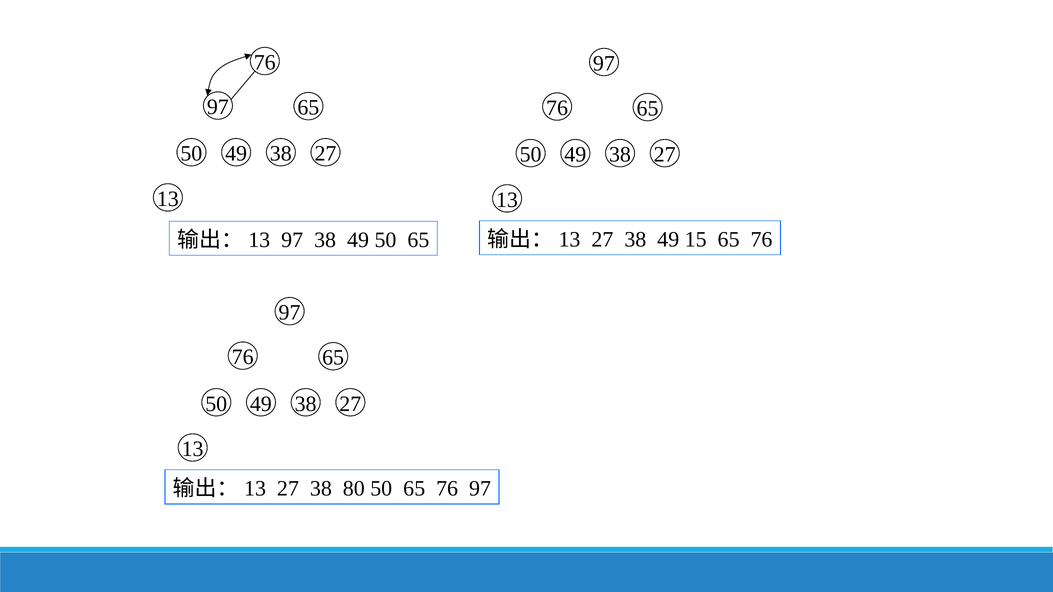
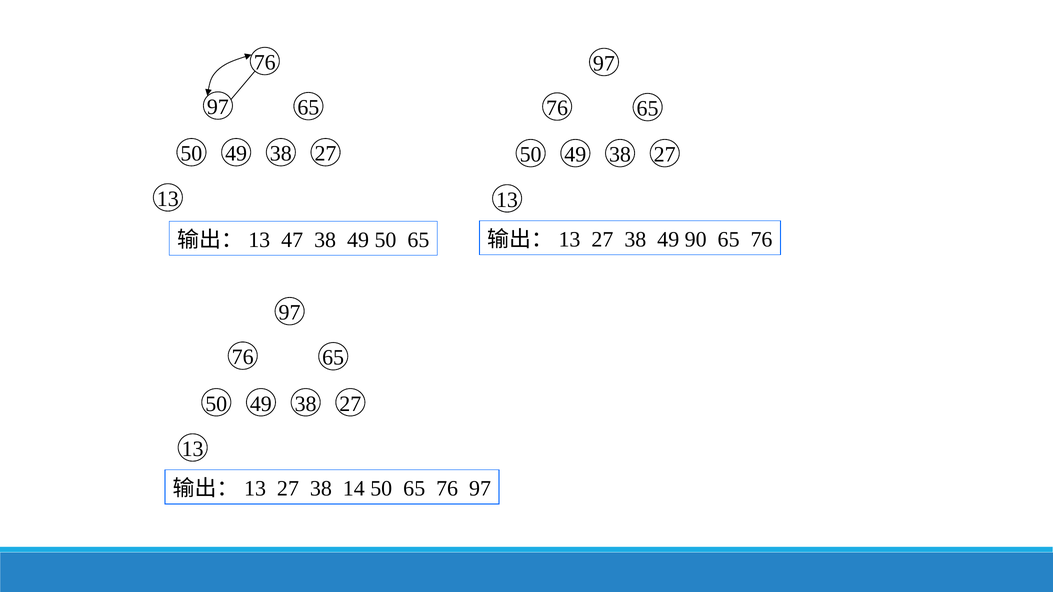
15: 15 -> 90
97 at (292, 240): 97 -> 47
80: 80 -> 14
